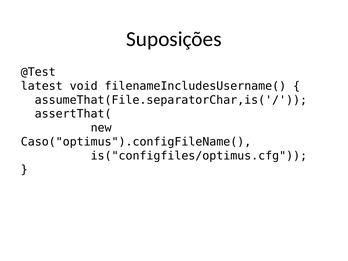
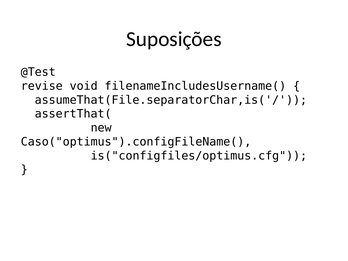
latest: latest -> revise
